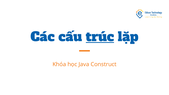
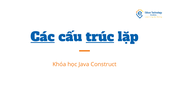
Các underline: none -> present
